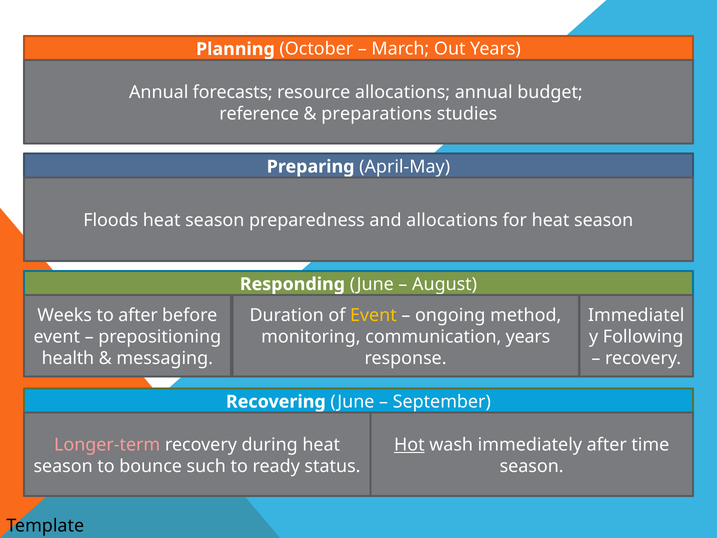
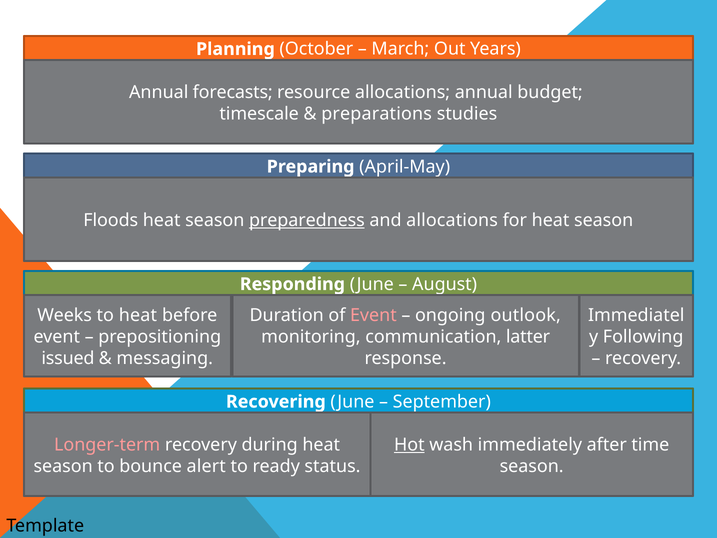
reference: reference -> timescale
preparedness underline: none -> present
to after: after -> heat
Event at (373, 315) colour: yellow -> pink
method: method -> outlook
communication years: years -> latter
health: health -> issued
such: such -> alert
